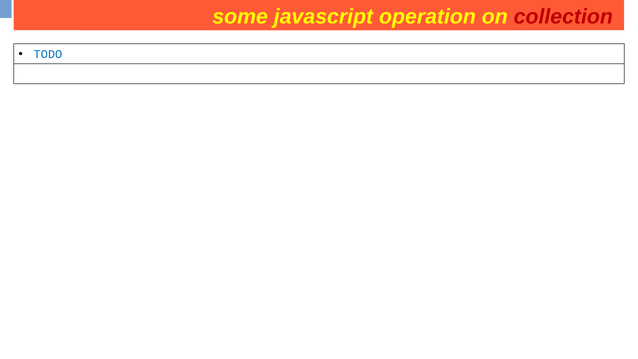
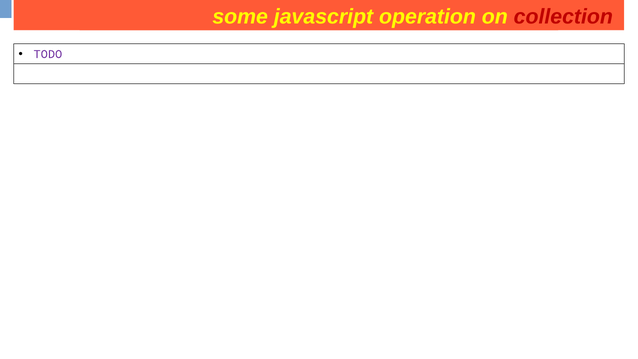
TODO colour: blue -> purple
